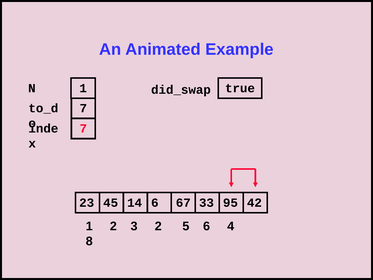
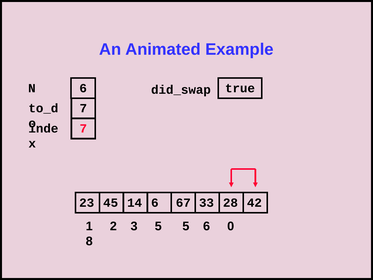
N 1: 1 -> 6
95: 95 -> 28
3 2: 2 -> 5
4: 4 -> 0
